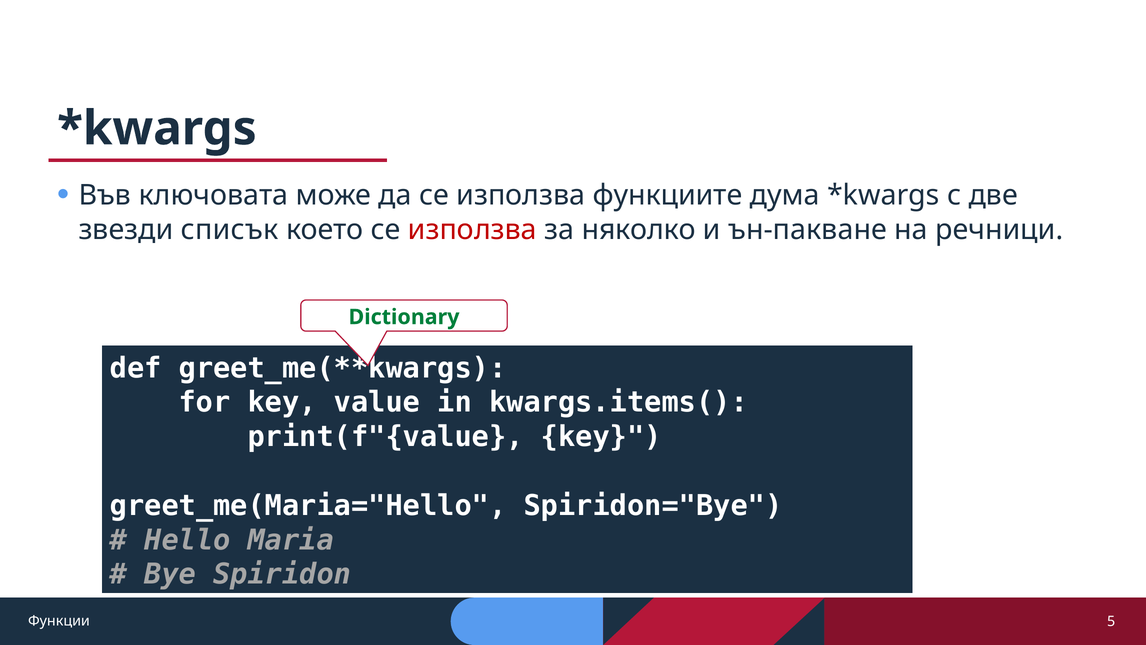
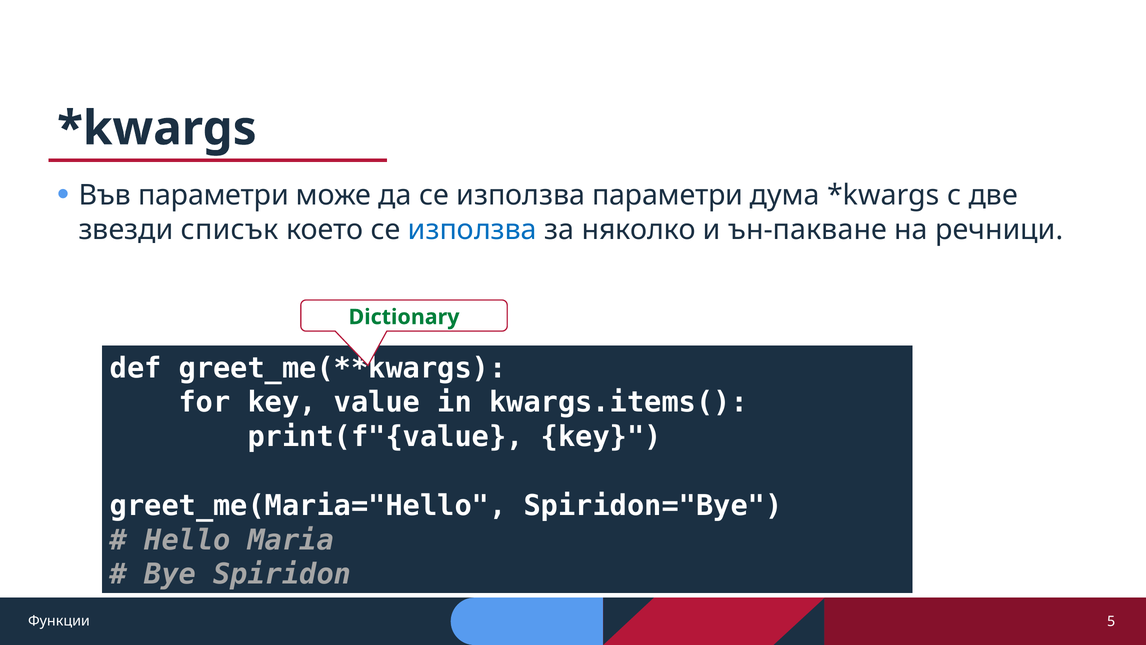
Във ключовата: ключовата -> параметри
използва функциите: функциите -> параметри
използва at (472, 229) colour: red -> blue
